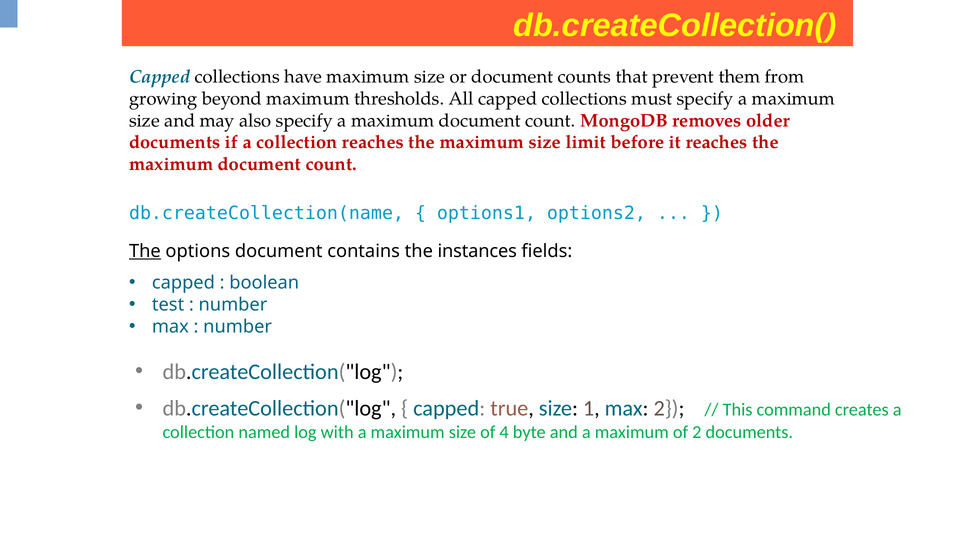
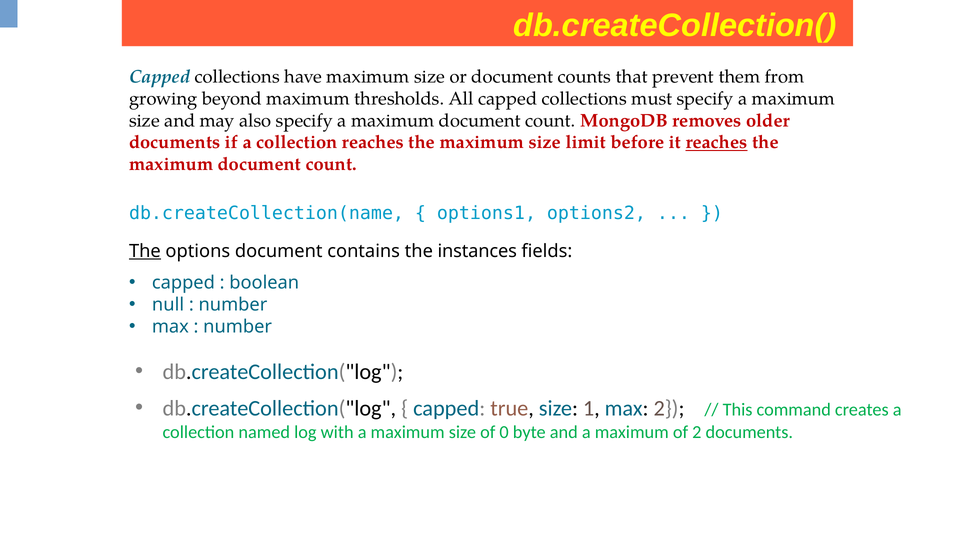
reaches at (716, 143) underline: none -> present
test: test -> null
4: 4 -> 0
